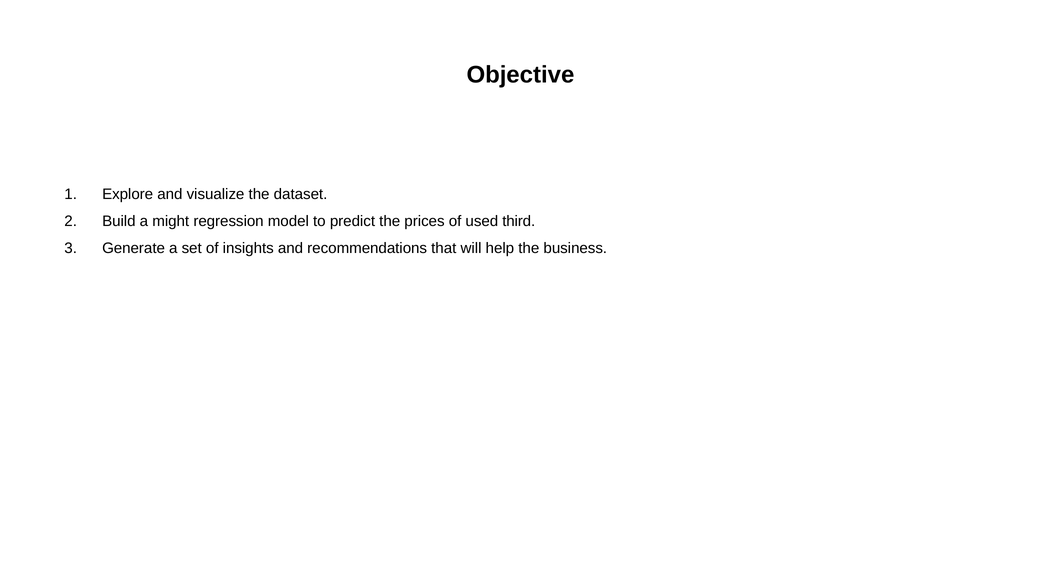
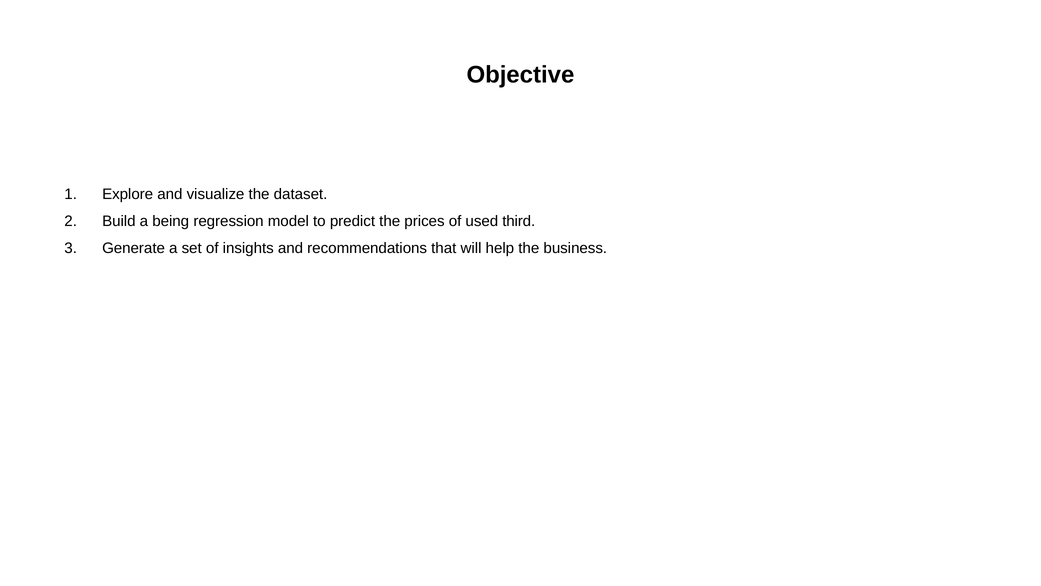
might: might -> being
